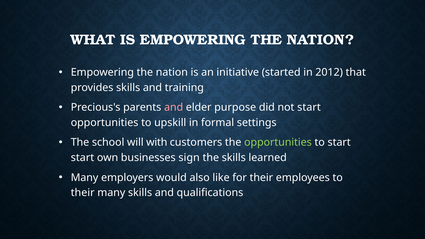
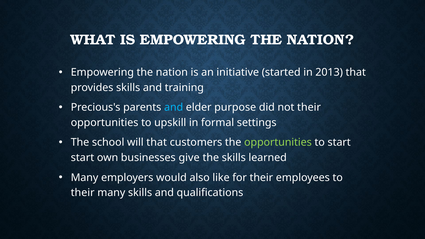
2012: 2012 -> 2013
and at (174, 107) colour: pink -> light blue
not start: start -> their
will with: with -> that
sign: sign -> give
